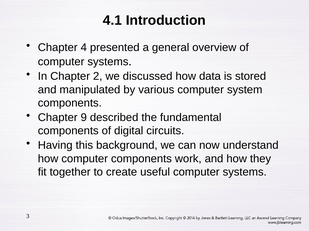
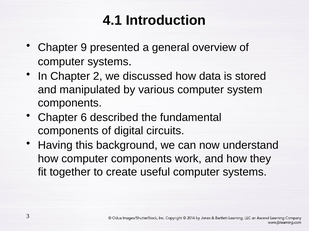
4: 4 -> 9
9: 9 -> 6
